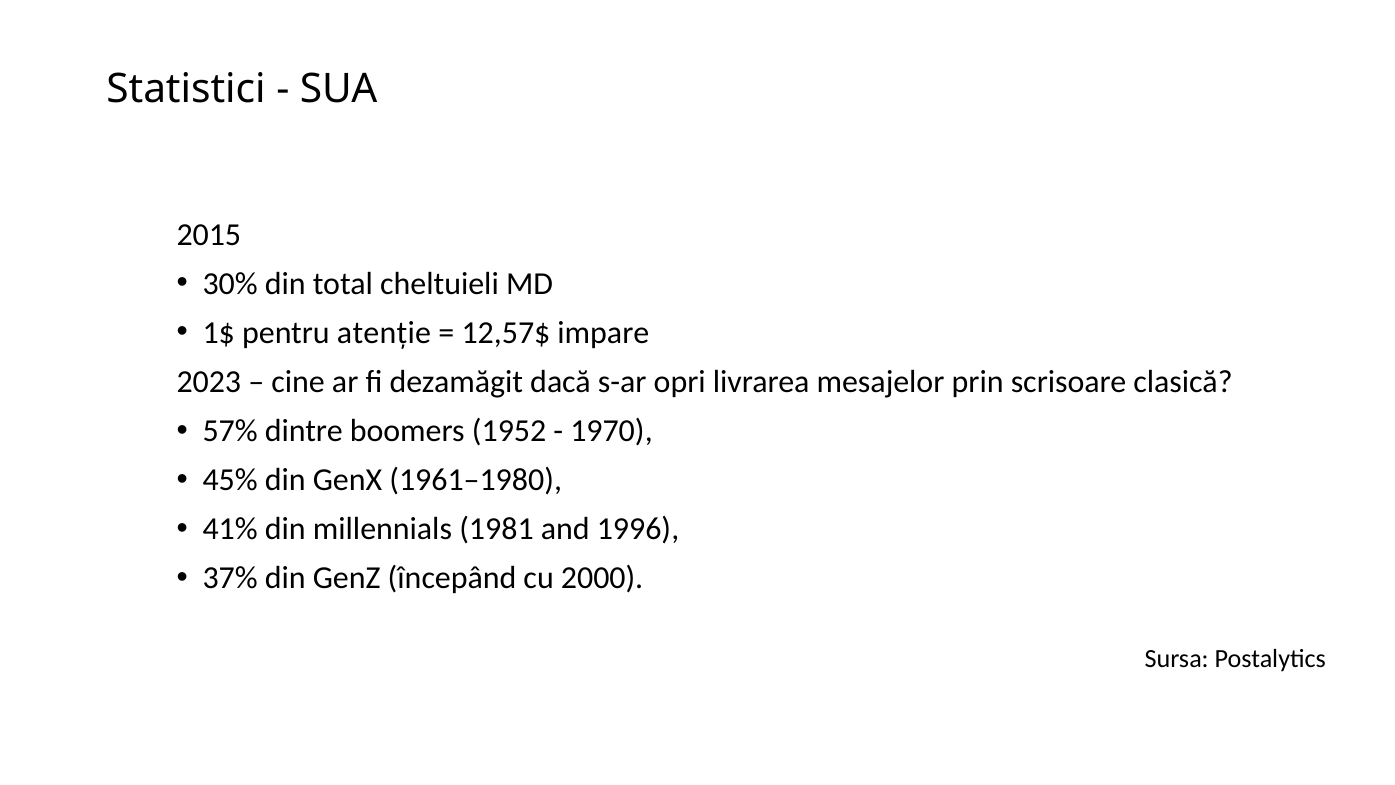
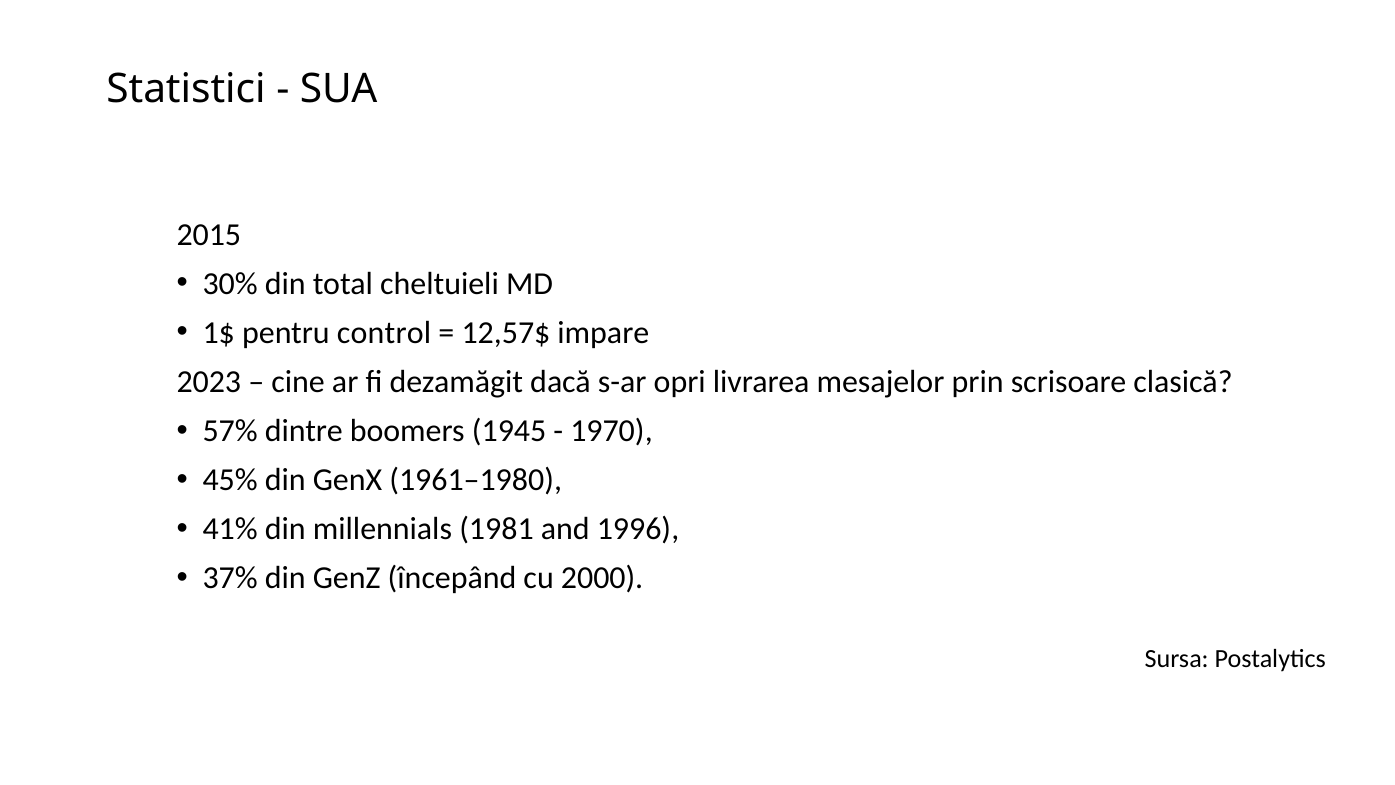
atenție: atenție -> control
1952: 1952 -> 1945
